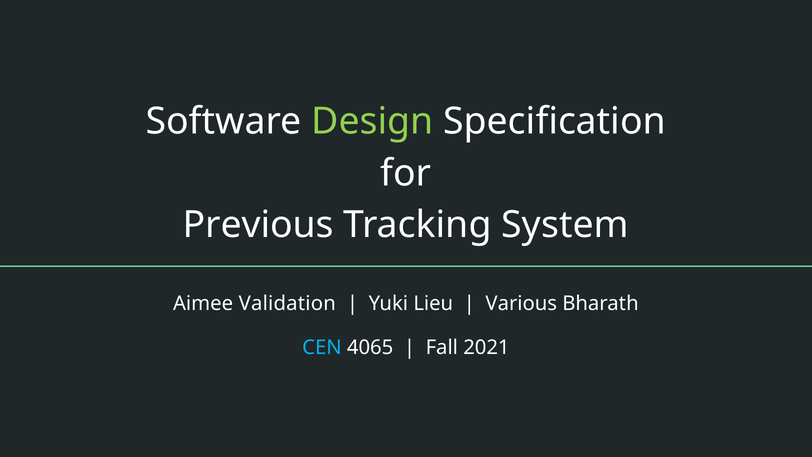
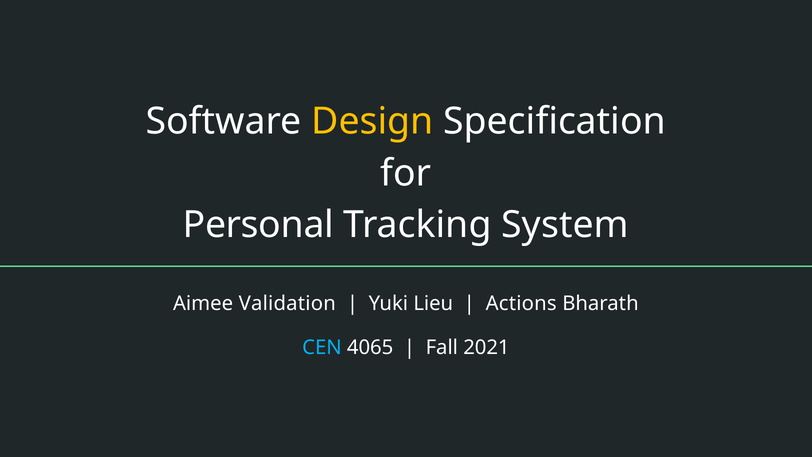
Design colour: light green -> yellow
Previous: Previous -> Personal
Various: Various -> Actions
